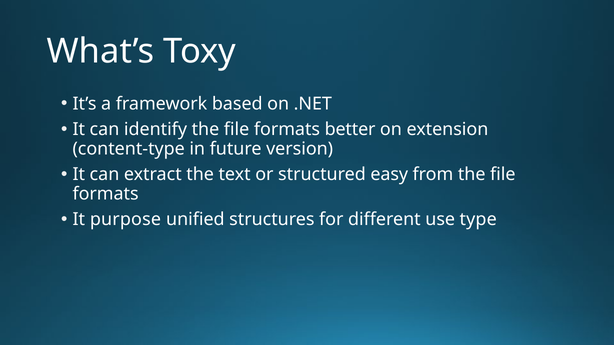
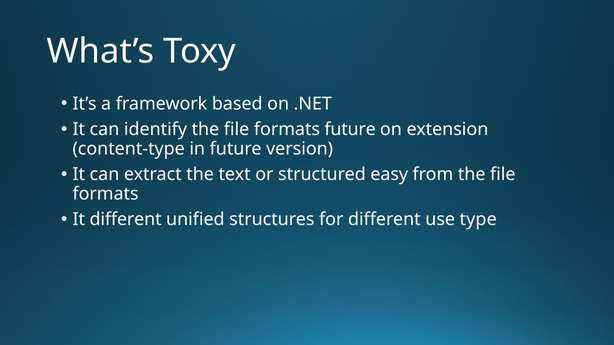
formats better: better -> future
It purpose: purpose -> different
